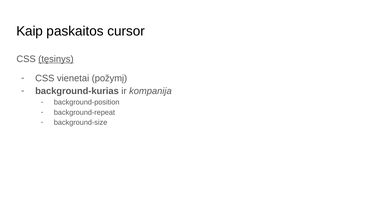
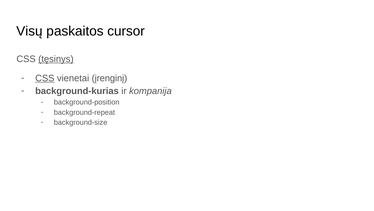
Kaip: Kaip -> Visų
CSS at (45, 78) underline: none -> present
požymį: požymį -> įrenginį
